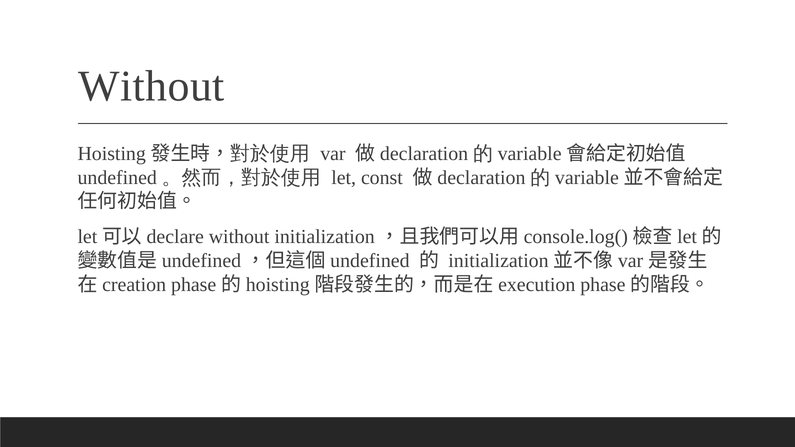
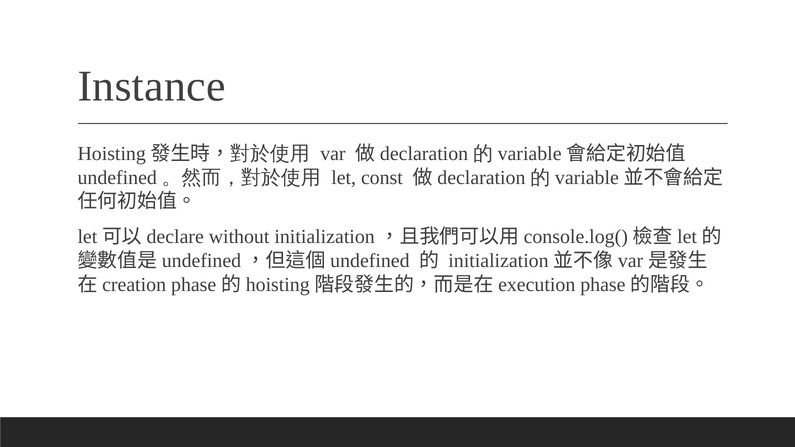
Without at (151, 86): Without -> Instance
